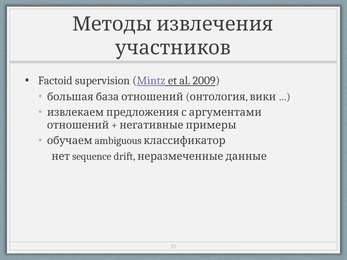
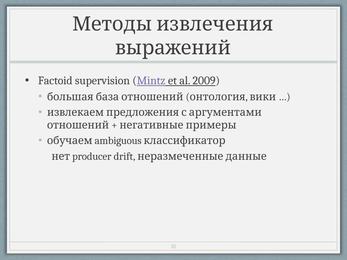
участников: участников -> выражений
sequence: sequence -> producer
